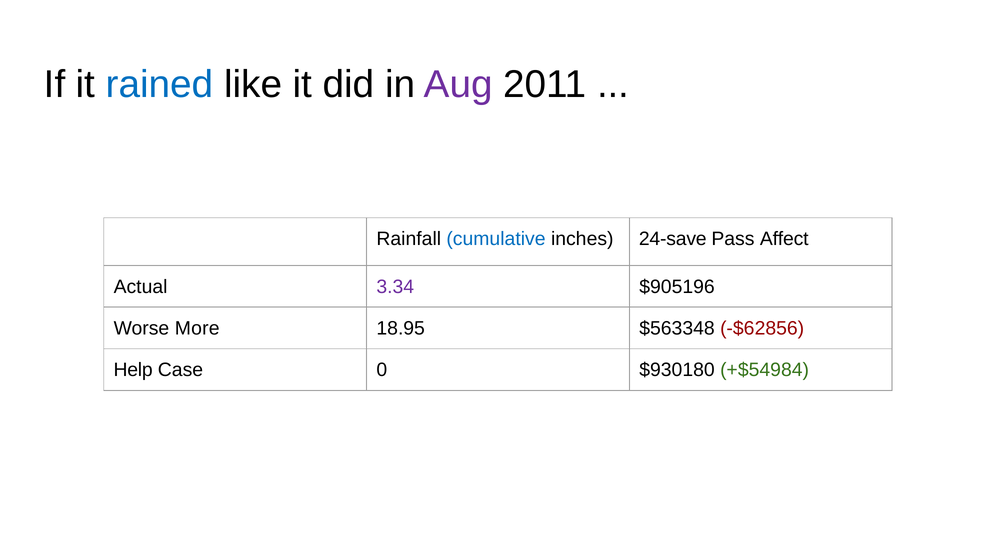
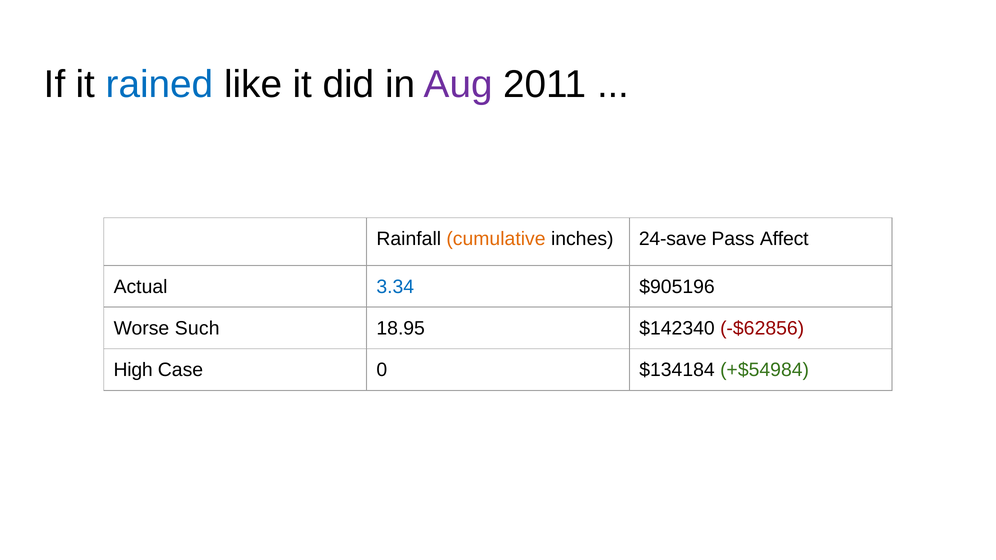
cumulative colour: blue -> orange
3.34 colour: purple -> blue
More: More -> Such
$563348: $563348 -> $142340
Help: Help -> High
$930180: $930180 -> $134184
